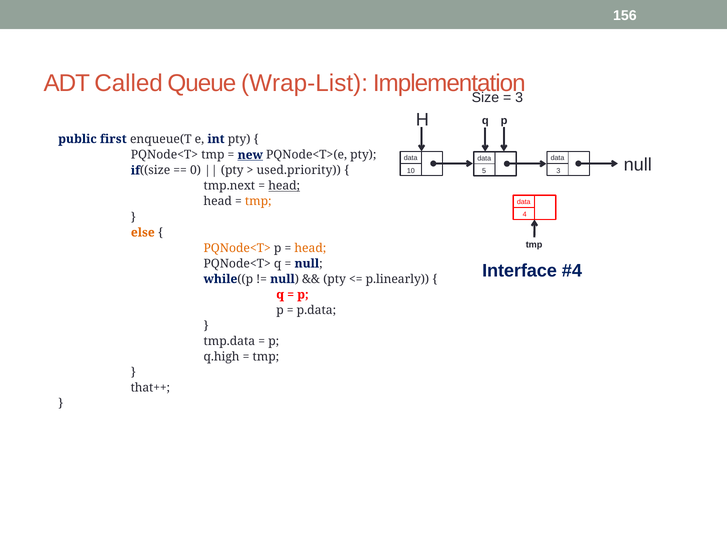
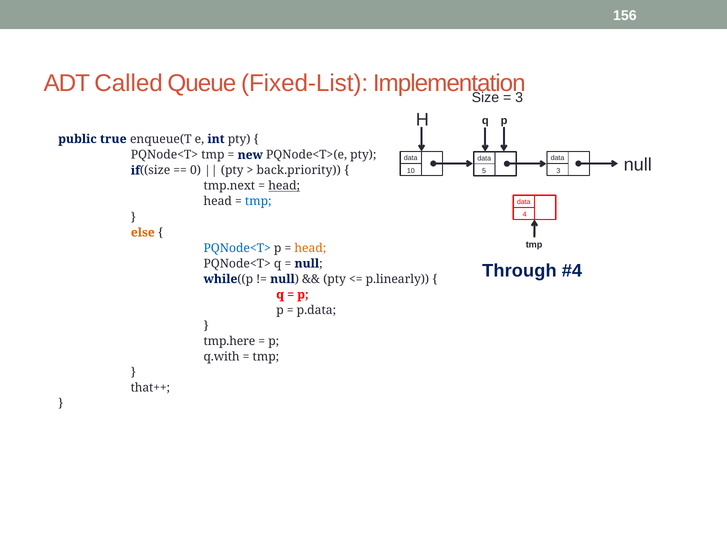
Wrap-List: Wrap-List -> Fixed-List
first: first -> true
new underline: present -> none
used.priority: used.priority -> back.priority
tmp at (258, 202) colour: orange -> blue
PQNode<T> at (237, 248) colour: orange -> blue
Interface: Interface -> Through
tmp.data: tmp.data -> tmp.here
q.high: q.high -> q.with
